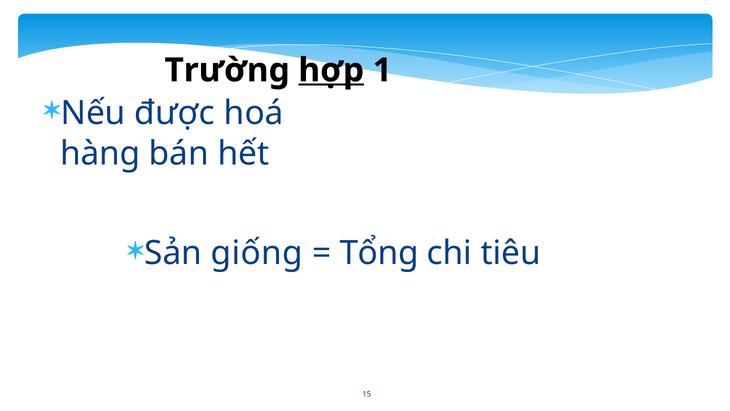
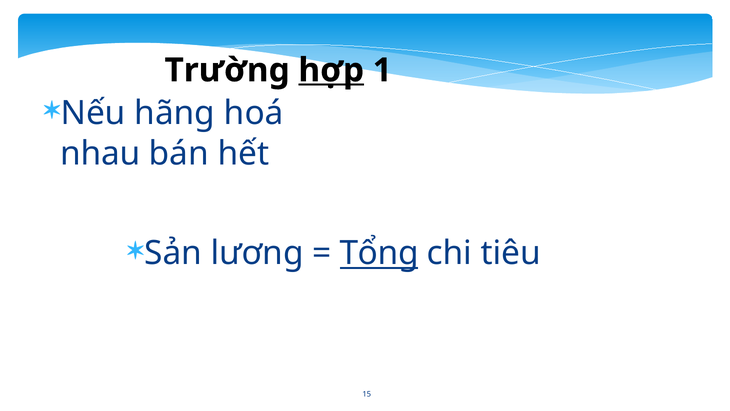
được: được -> hãng
hàng: hàng -> nhau
giống: giống -> lương
Tổng underline: none -> present
